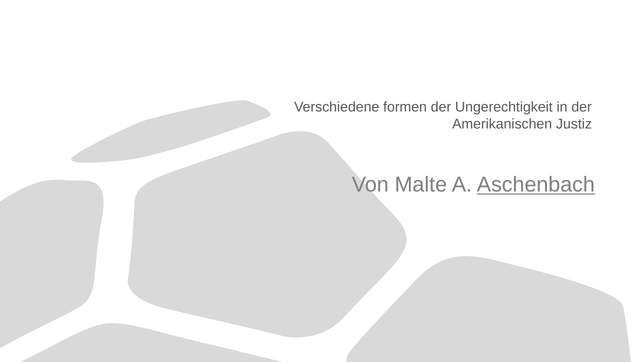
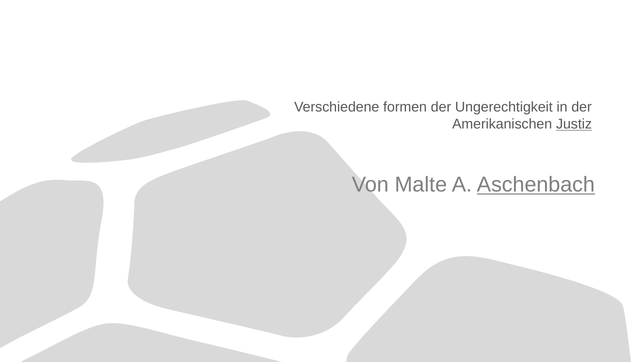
Justiz underline: none -> present
